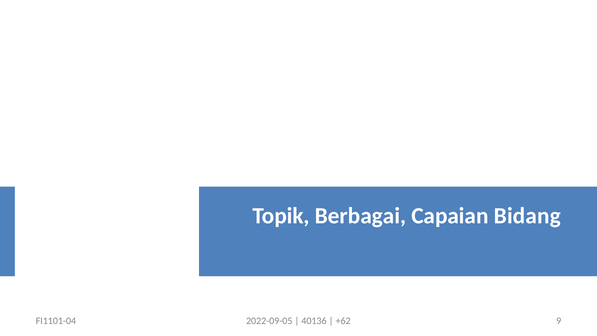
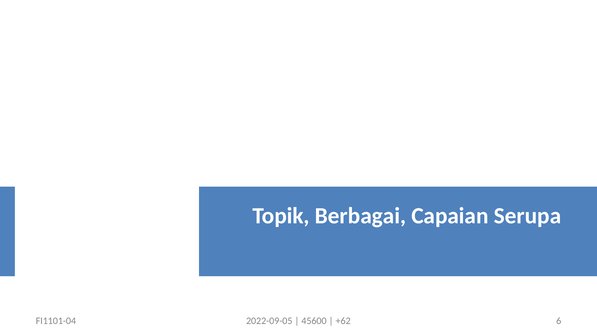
Bidang: Bidang -> Serupa
40136: 40136 -> 45600
9: 9 -> 6
